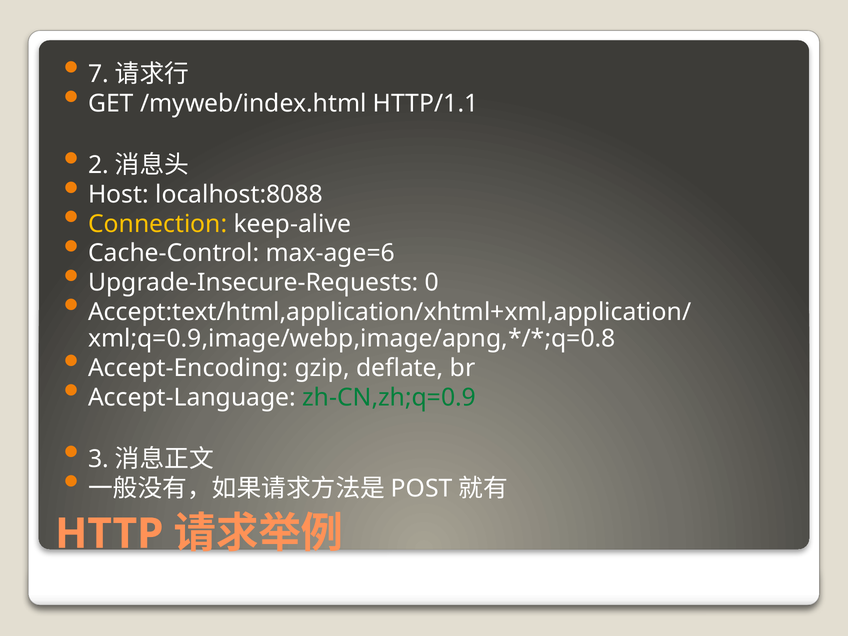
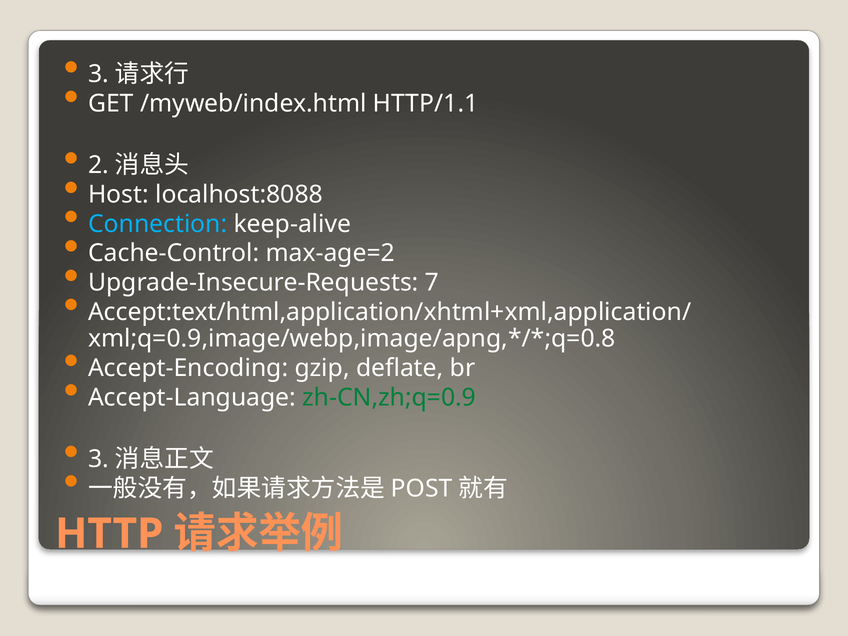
7 at (99, 74): 7 -> 3
Connection colour: yellow -> light blue
max-age=6: max-age=6 -> max-age=2
0: 0 -> 7
